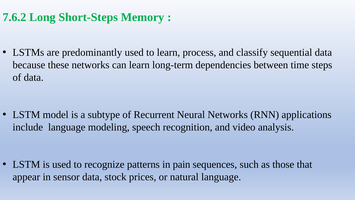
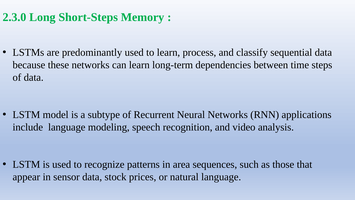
7.6.2: 7.6.2 -> 2.3.0
pain: pain -> area
